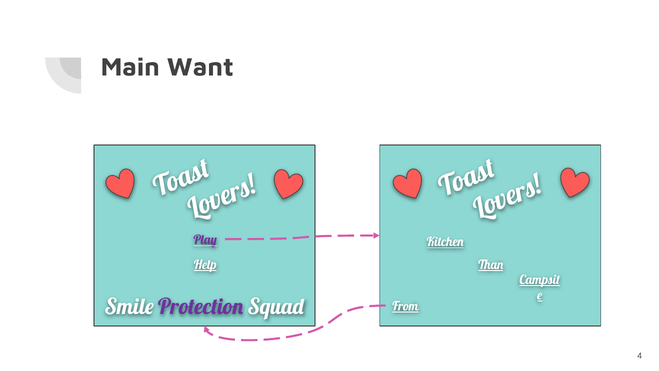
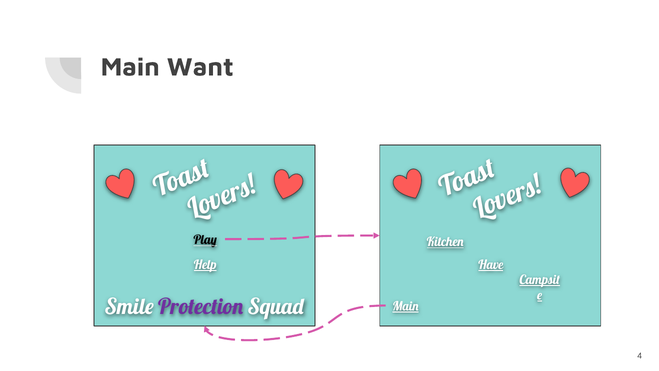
Play colour: purple -> black
Than: Than -> Have
From at (405, 306): From -> Main
